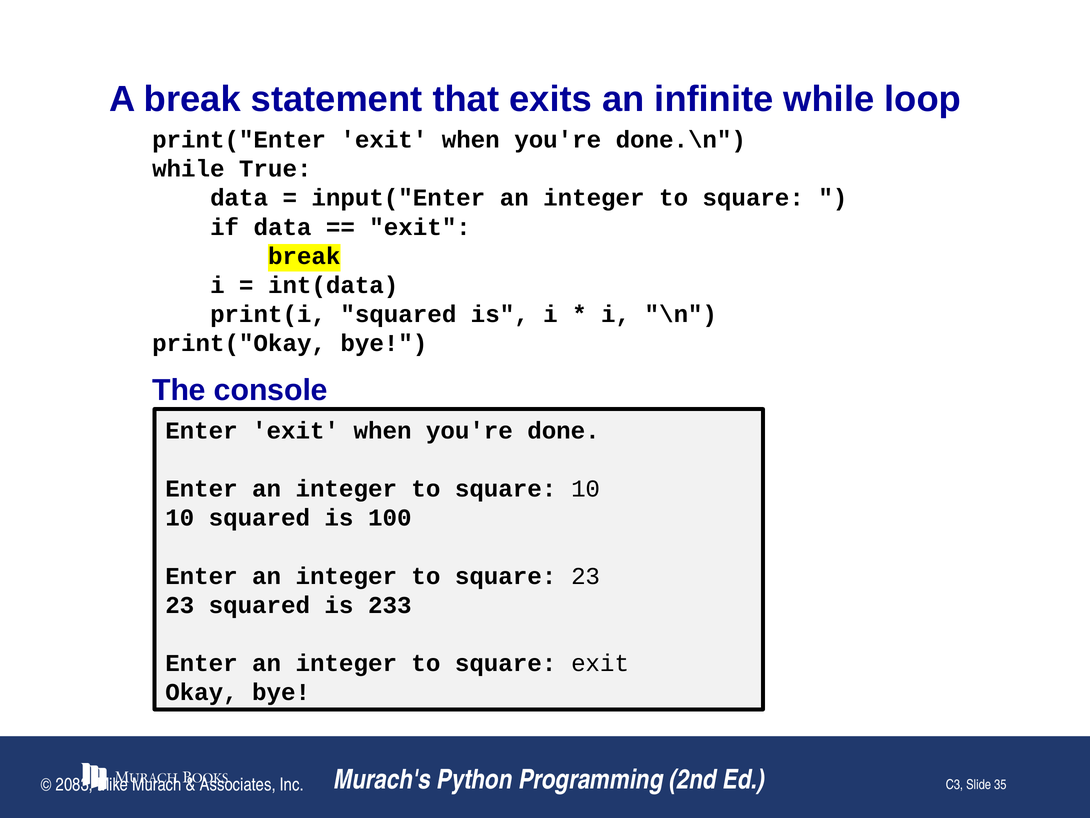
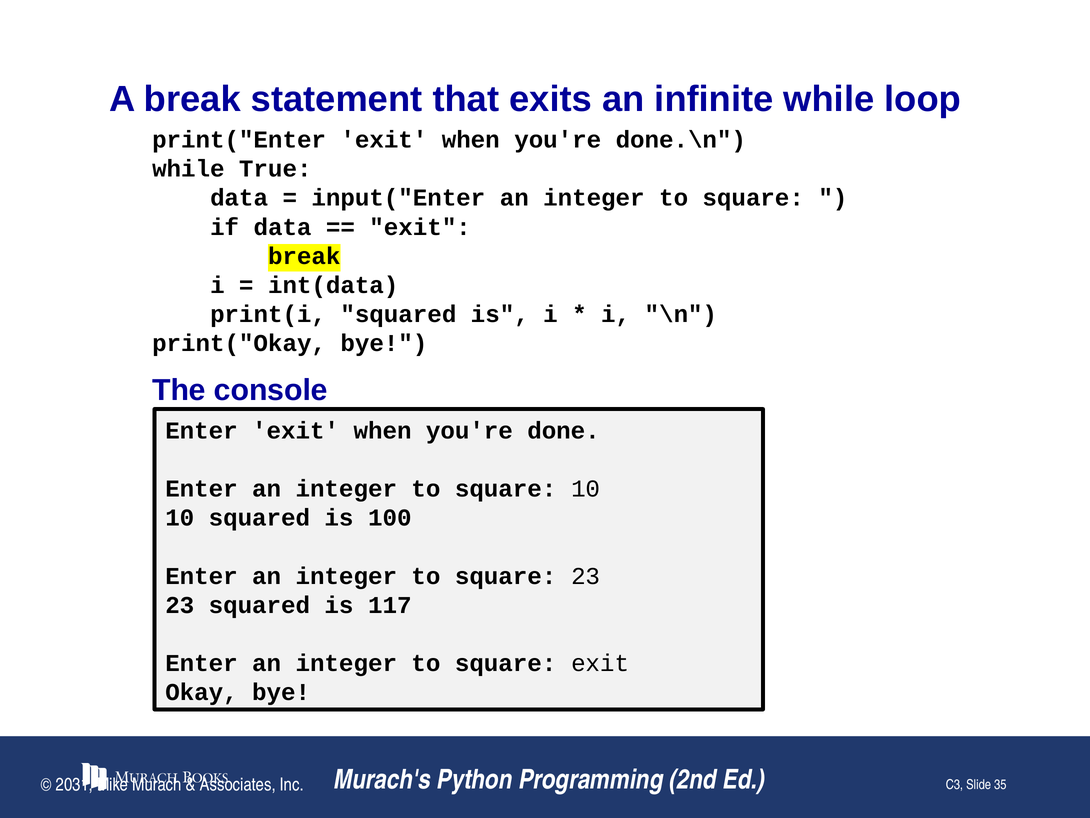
233: 233 -> 117
2083: 2083 -> 2031
